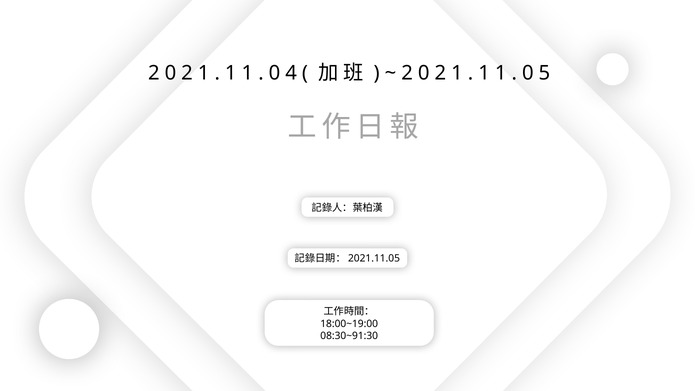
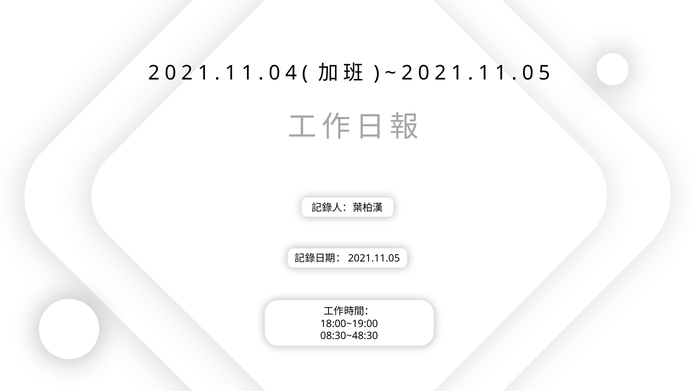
08:30~91:30: 08:30~91:30 -> 08:30~48:30
